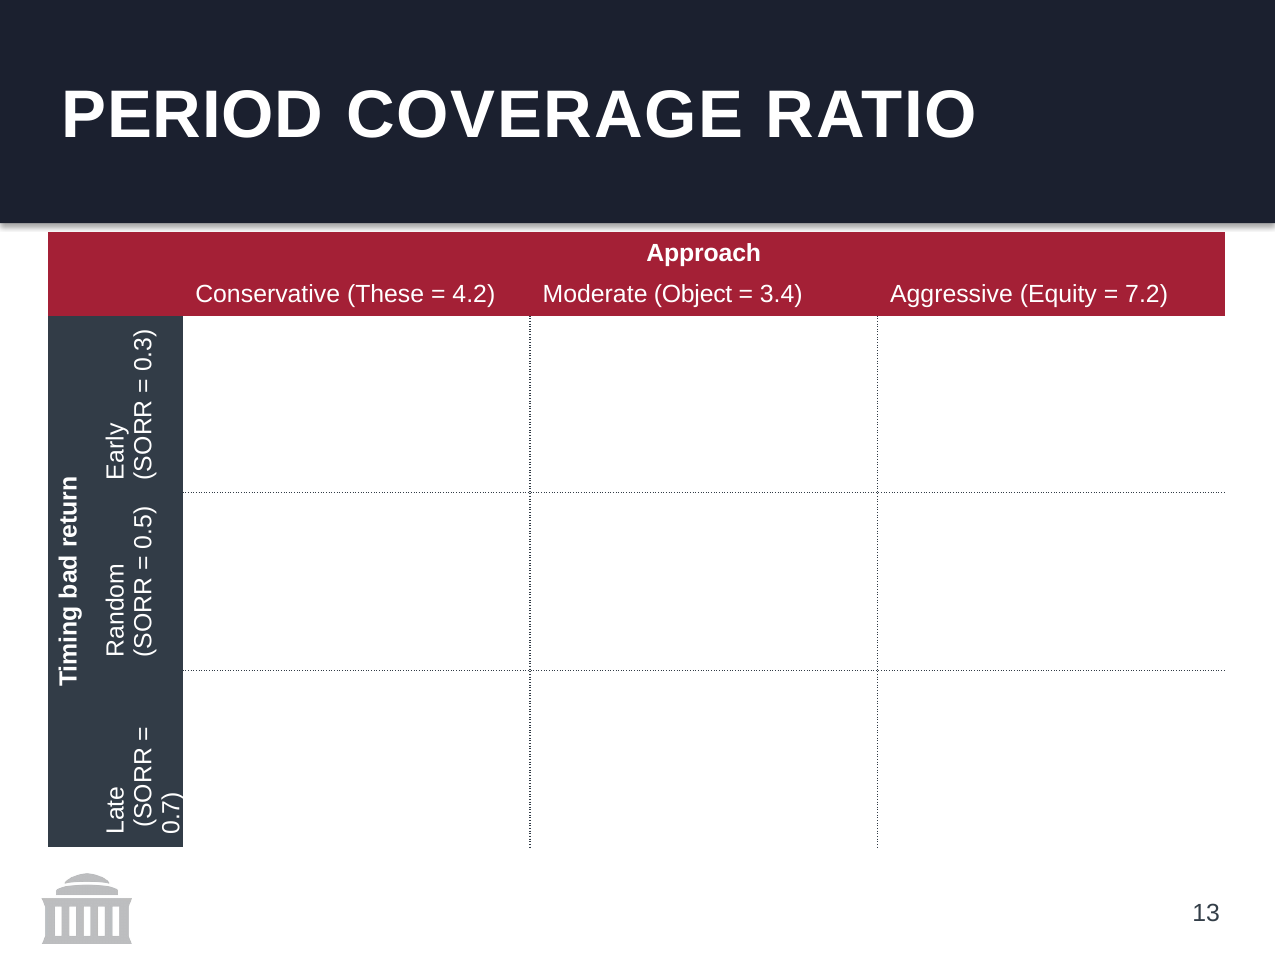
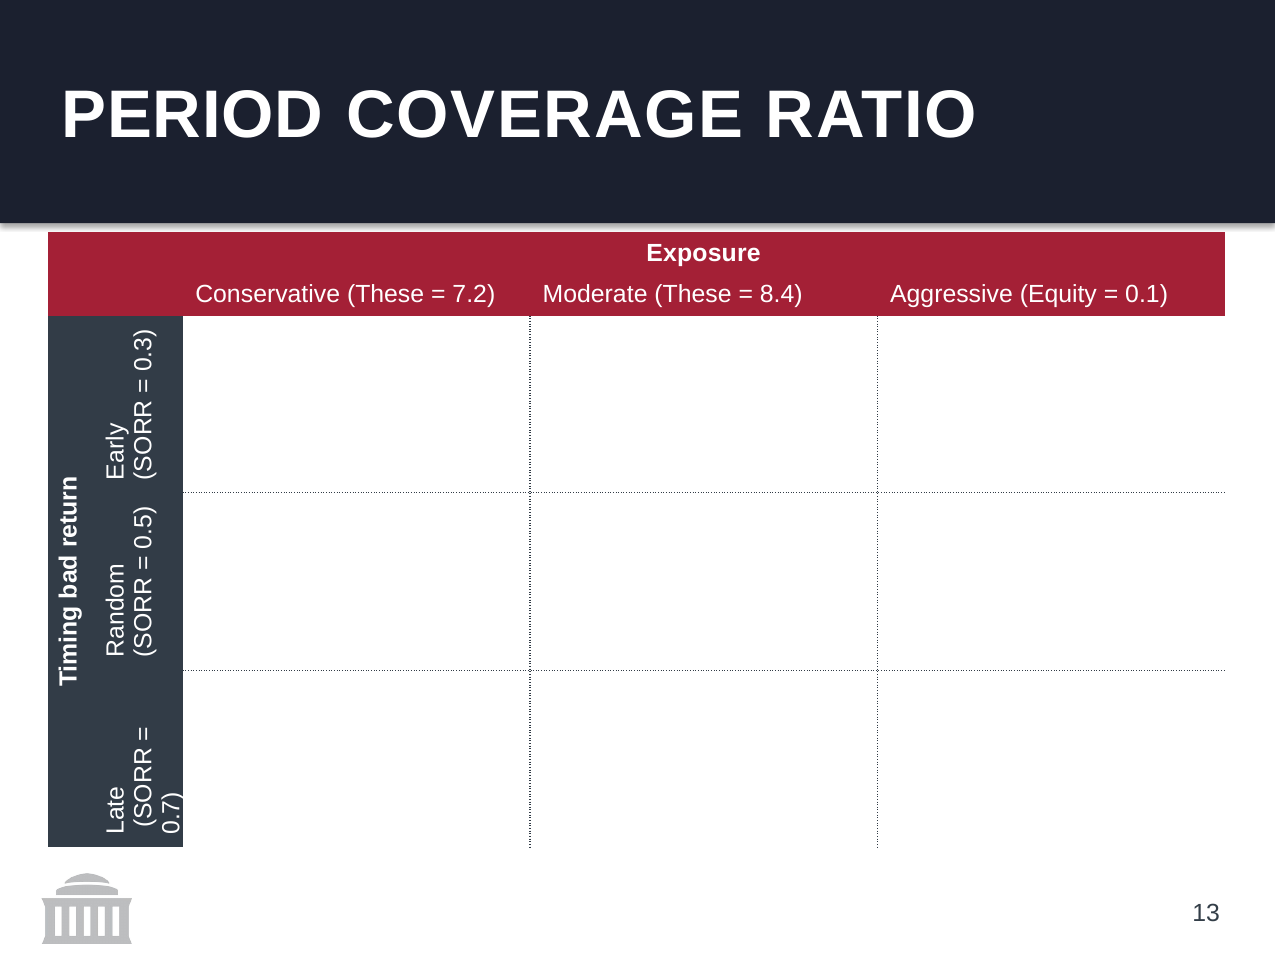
Approach: Approach -> Exposure
4.2: 4.2 -> 7.2
Moderate Object: Object -> These
3.4: 3.4 -> 8.4
7.2: 7.2 -> 0.1
